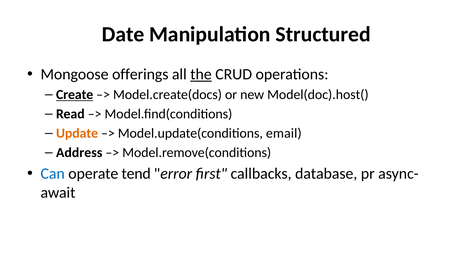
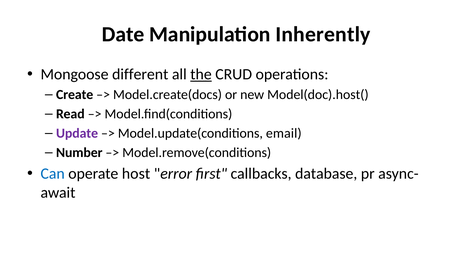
Structured: Structured -> Inherently
offerings: offerings -> different
Create underline: present -> none
Update colour: orange -> purple
Address: Address -> Number
tend: tend -> host
